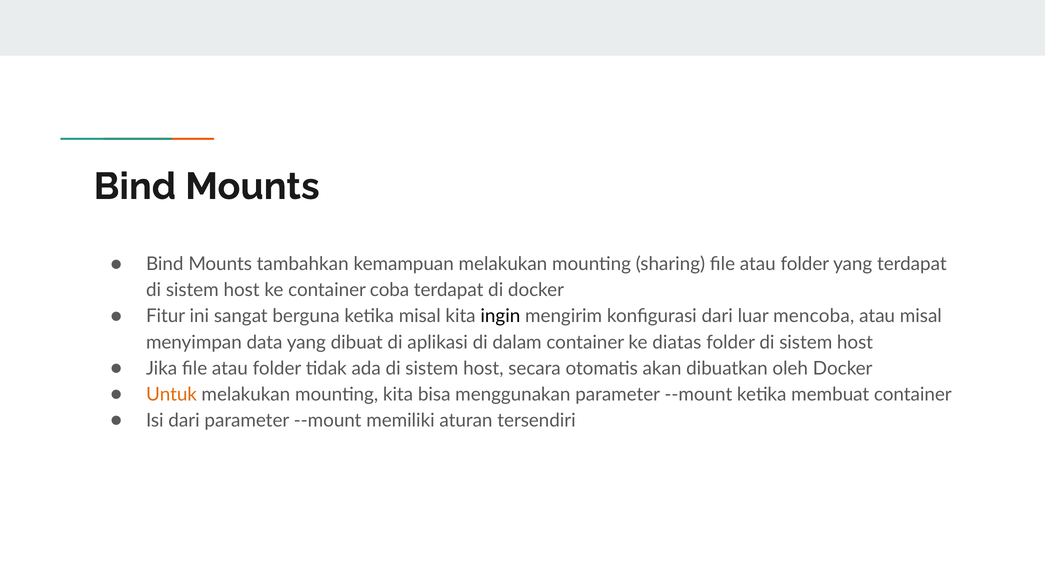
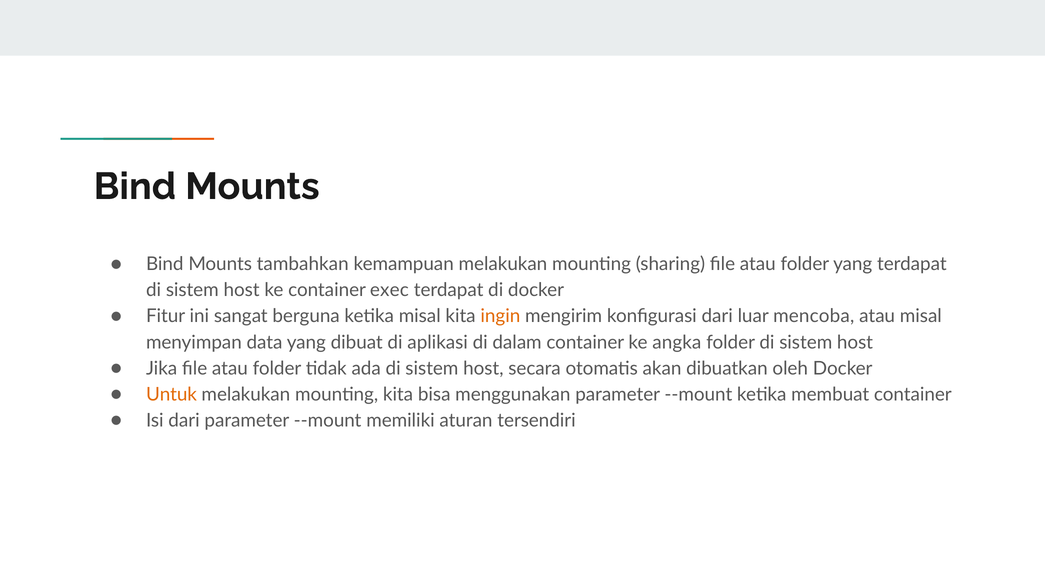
coba: coba -> exec
ingin colour: black -> orange
diatas: diatas -> angka
